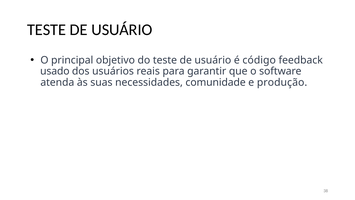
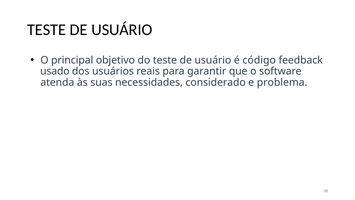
comunidade: comunidade -> considerado
produção: produção -> problema
